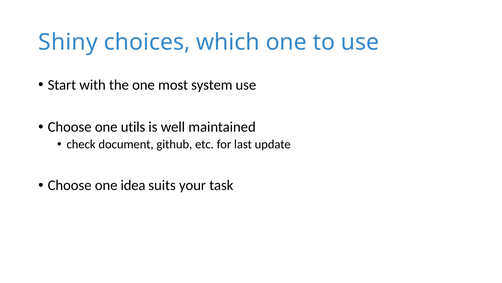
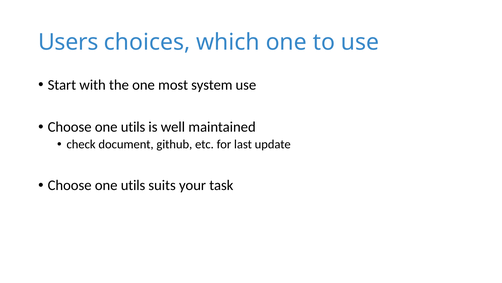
Shiny: Shiny -> Users
idea at (133, 185): idea -> utils
